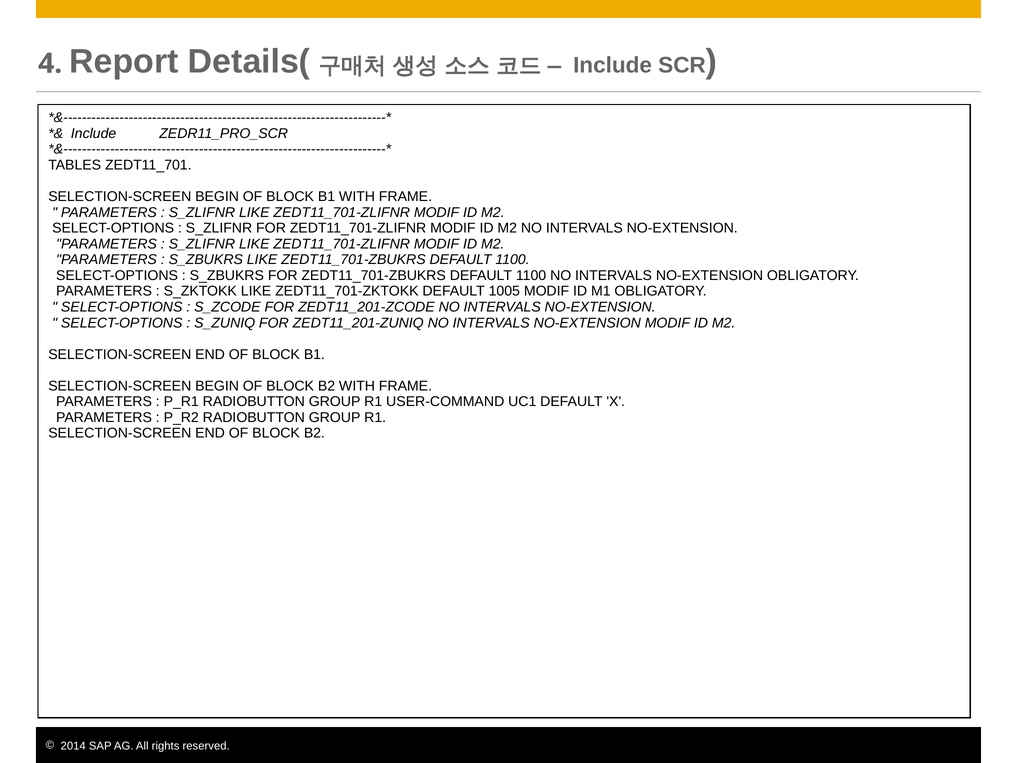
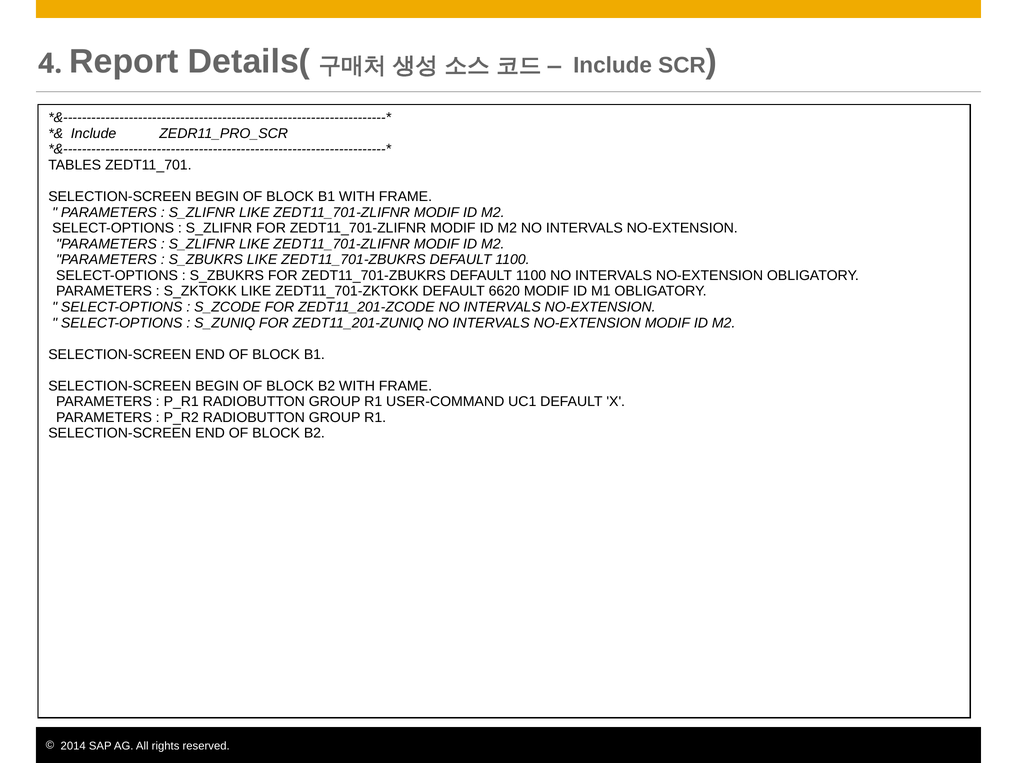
1005: 1005 -> 6620
